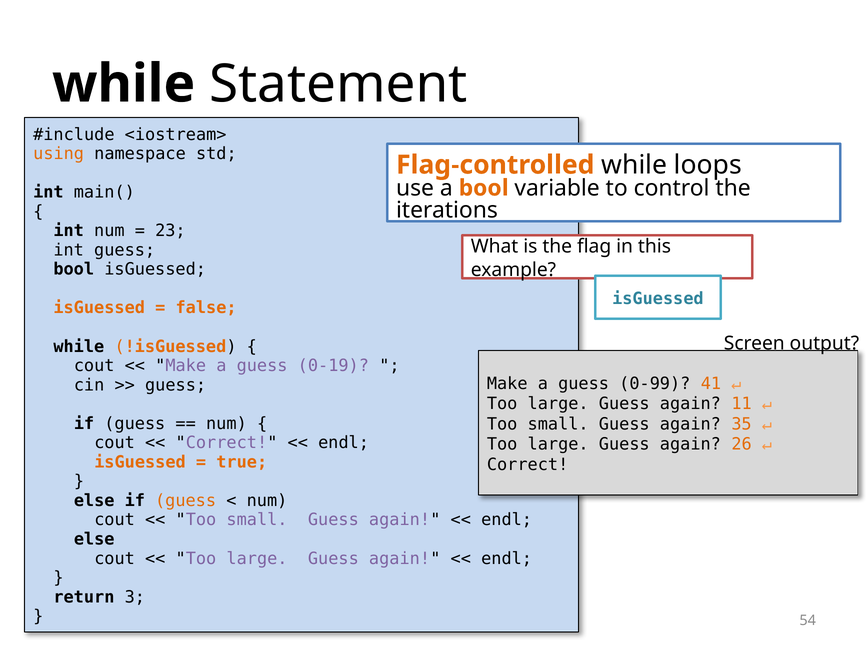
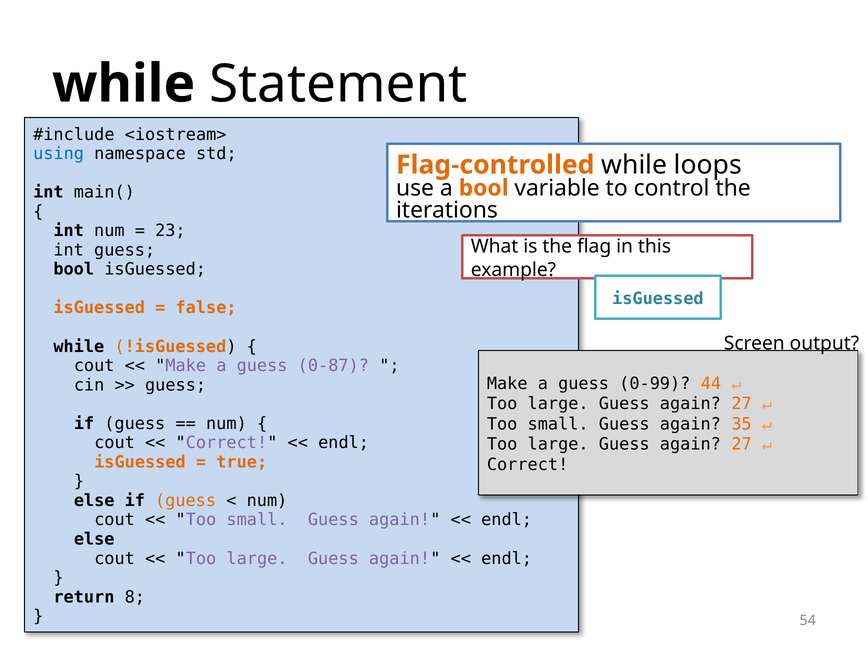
using colour: orange -> blue
0-19: 0-19 -> 0-87
41: 41 -> 44
11 at (742, 404): 11 -> 27
26 at (742, 444): 26 -> 27
3: 3 -> 8
